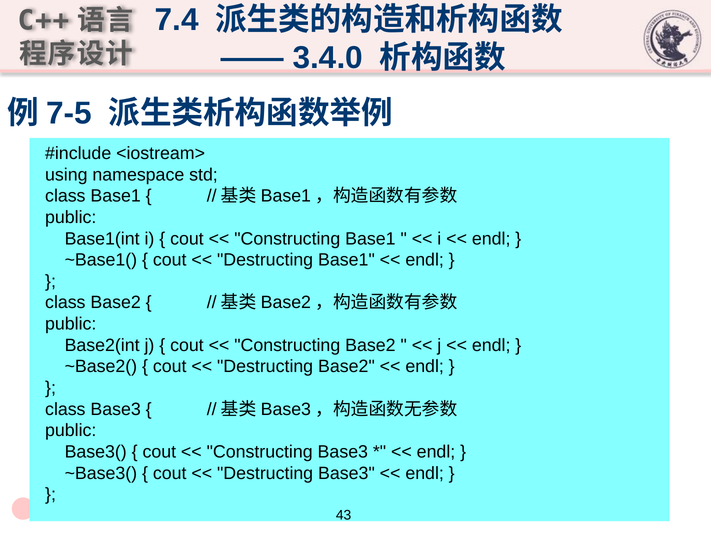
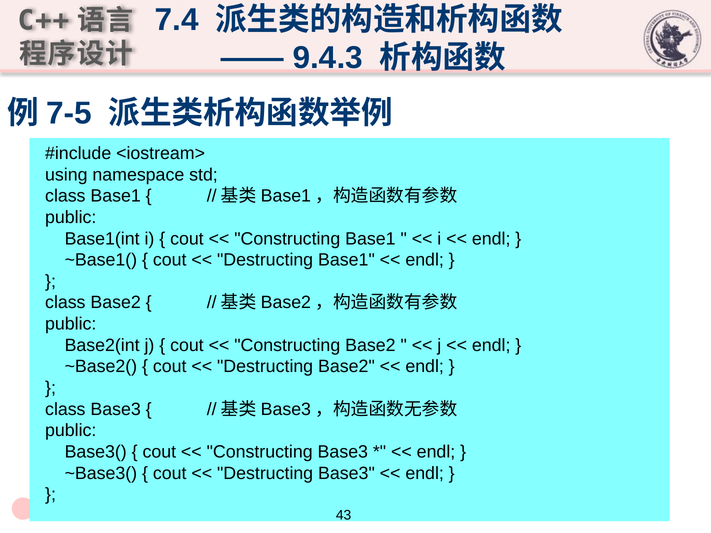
3.4.0: 3.4.0 -> 9.4.3
